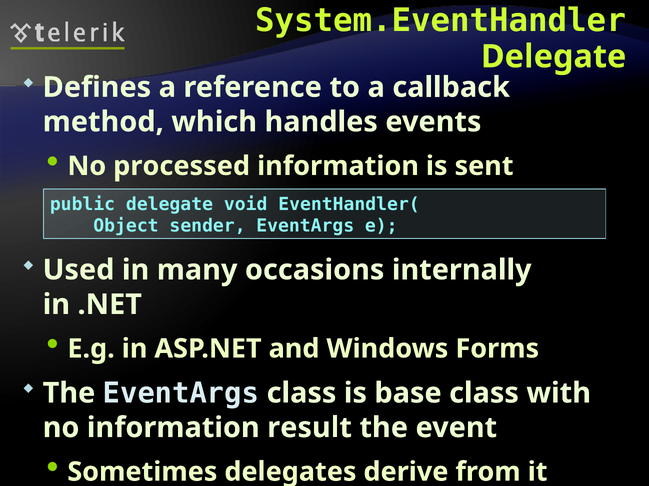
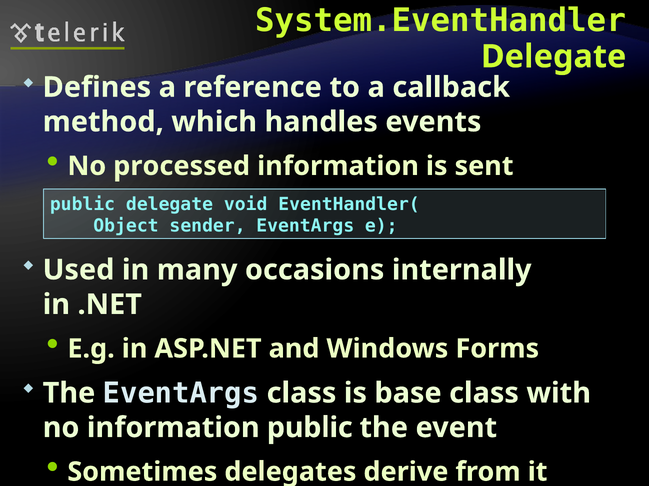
information result: result -> public
